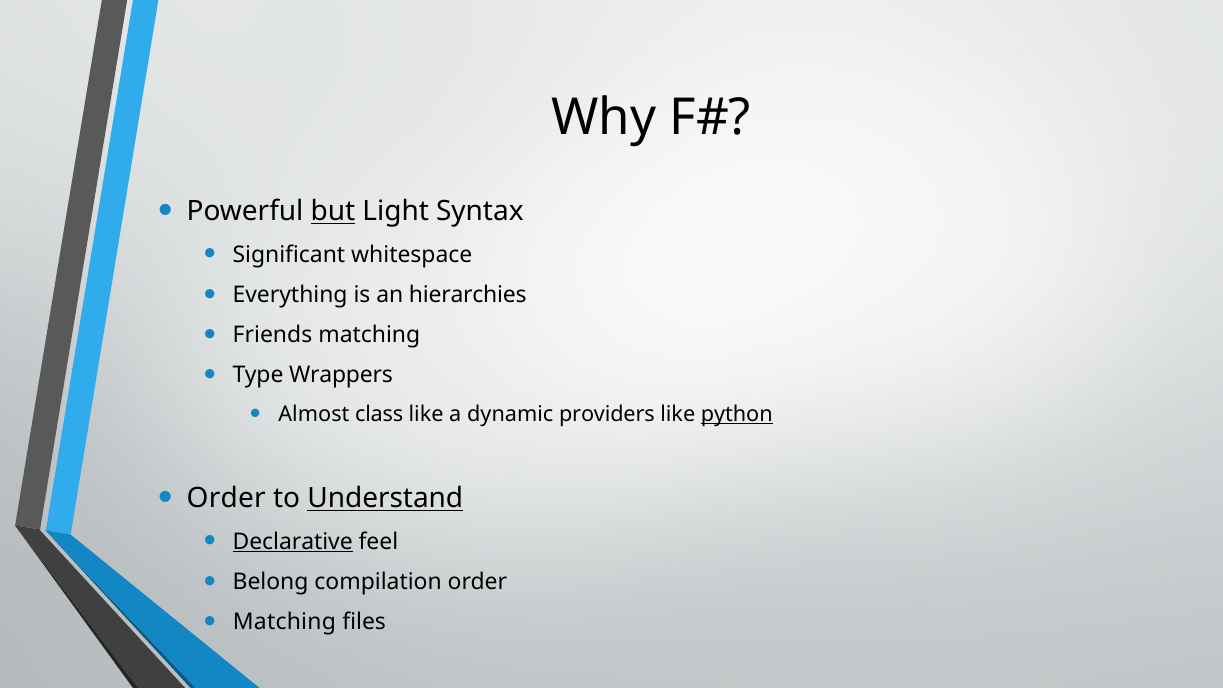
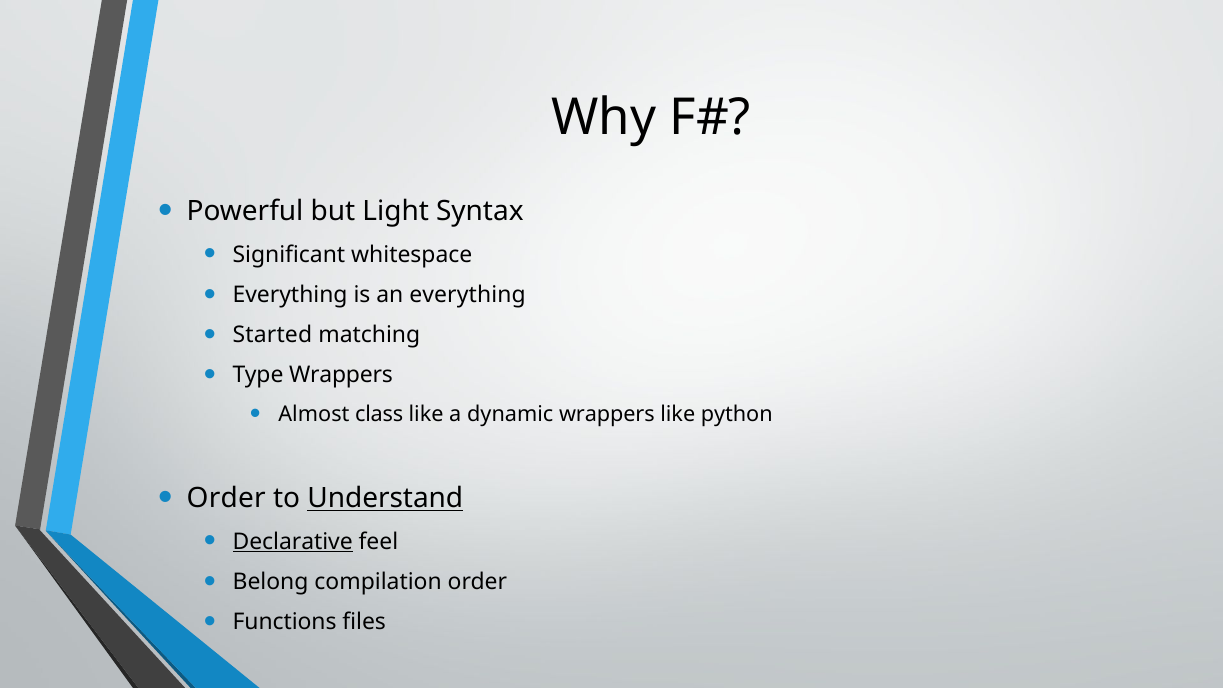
but underline: present -> none
an hierarchies: hierarchies -> everything
Friends: Friends -> Started
dynamic providers: providers -> wrappers
python underline: present -> none
Matching at (284, 622): Matching -> Functions
